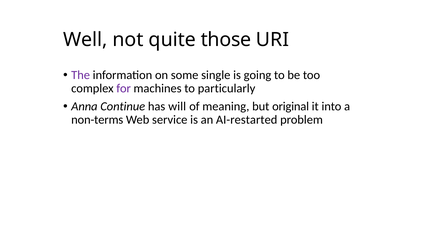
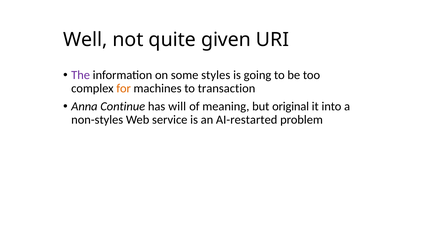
those: those -> given
single: single -> styles
for colour: purple -> orange
particularly: particularly -> transaction
non-terms: non-terms -> non-styles
